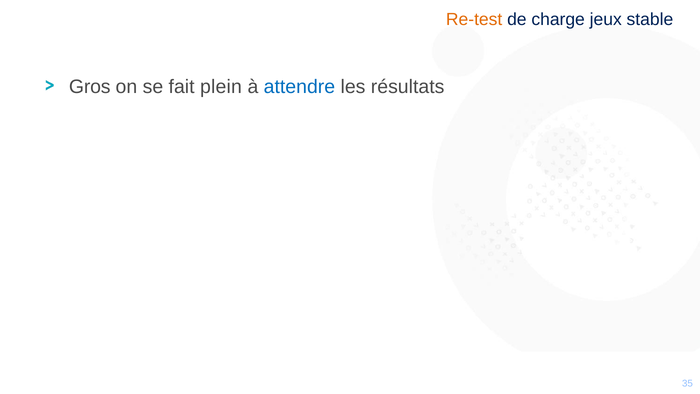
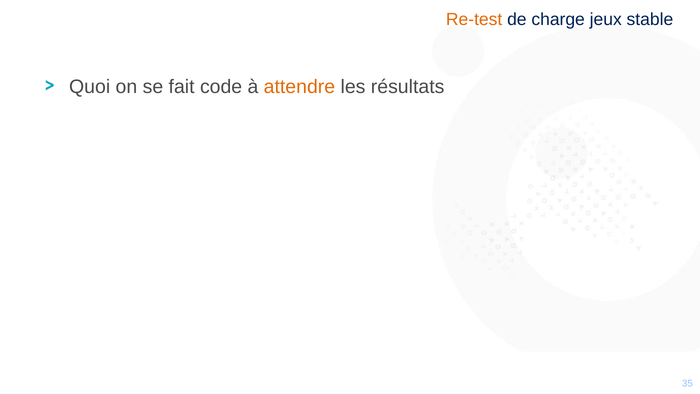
Gros: Gros -> Quoi
plein: plein -> code
attendre colour: blue -> orange
